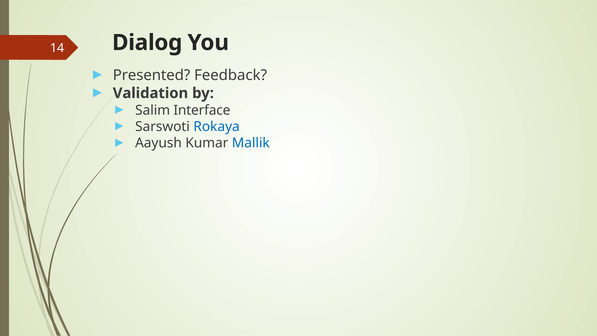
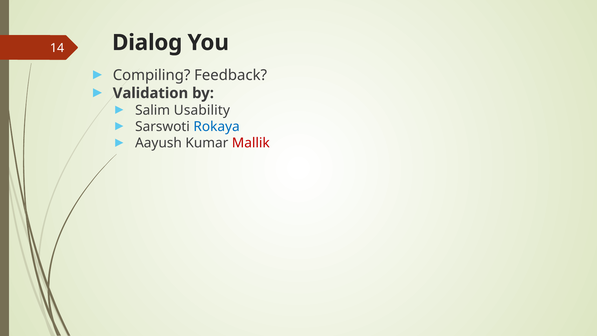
Presented: Presented -> Compiling
Interface: Interface -> Usability
Mallik colour: blue -> red
